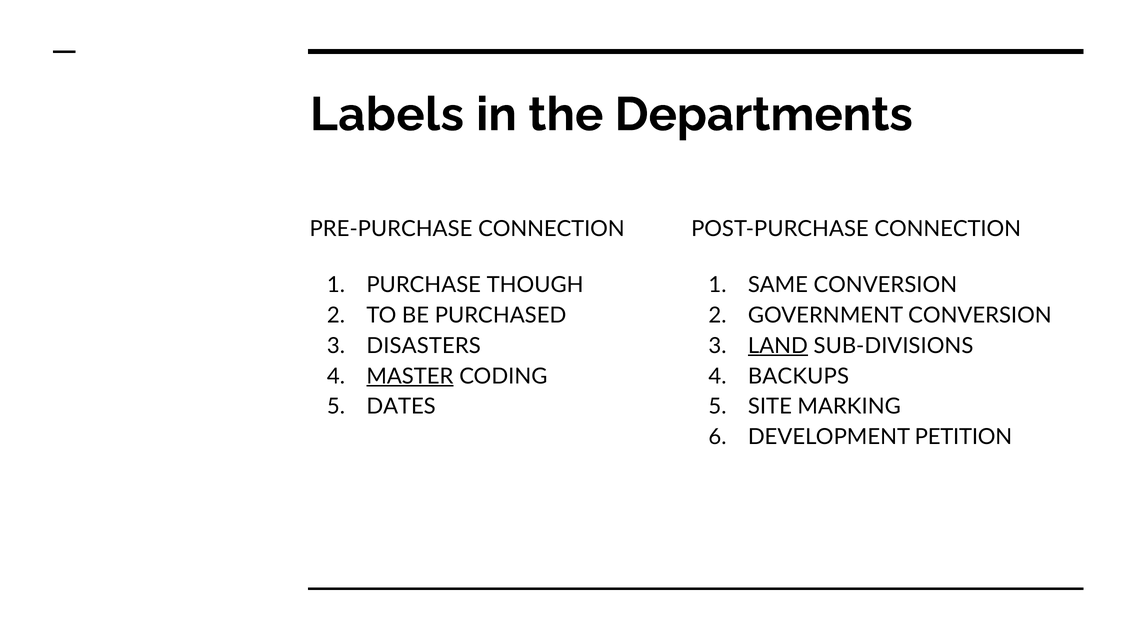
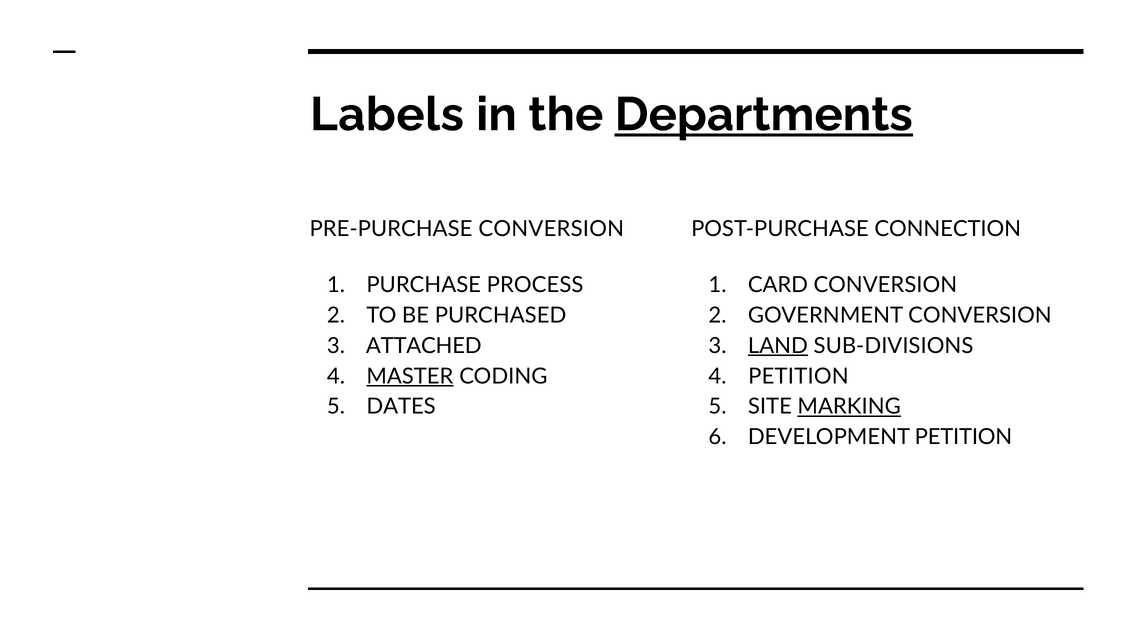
Departments underline: none -> present
PRE-PURCHASE CONNECTION: CONNECTION -> CONVERSION
THOUGH: THOUGH -> PROCESS
SAME: SAME -> CARD
DISASTERS: DISASTERS -> ATTACHED
BACKUPS at (798, 376): BACKUPS -> PETITION
MARKING underline: none -> present
